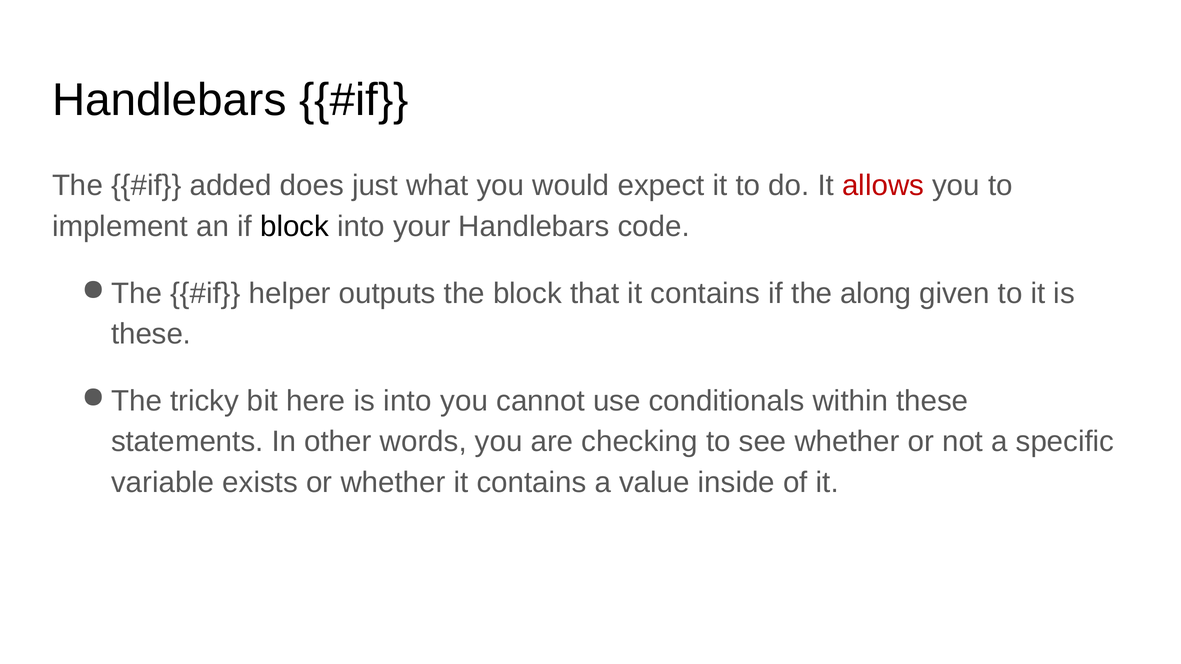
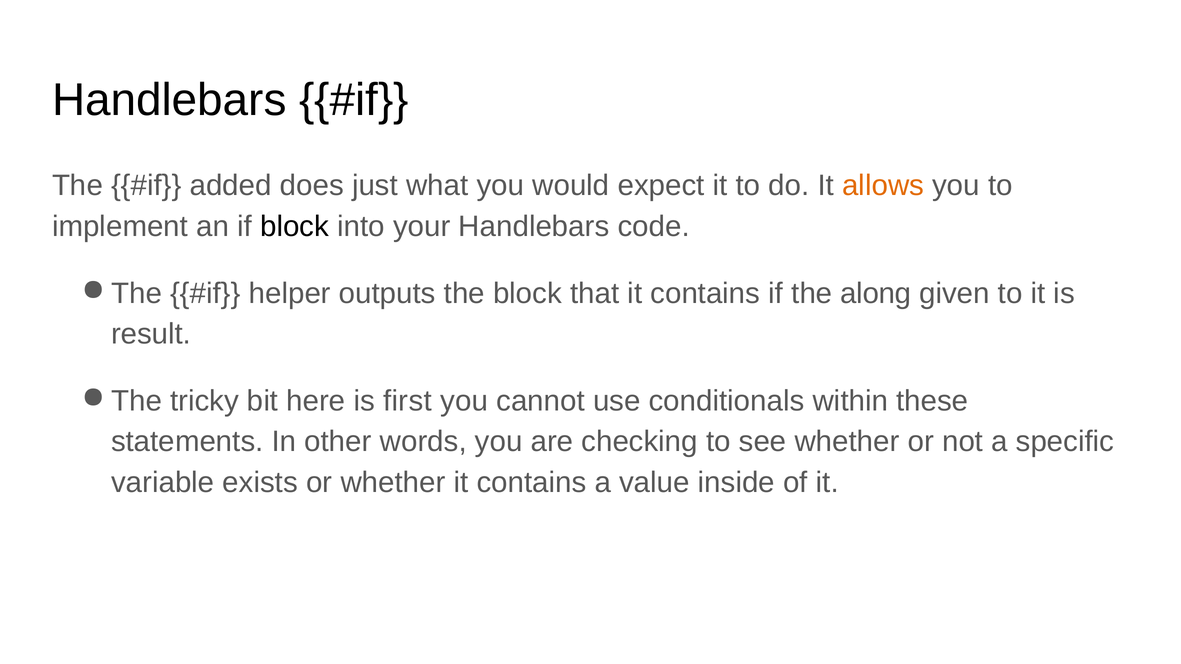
allows colour: red -> orange
these at (151, 334): these -> result
is into: into -> first
